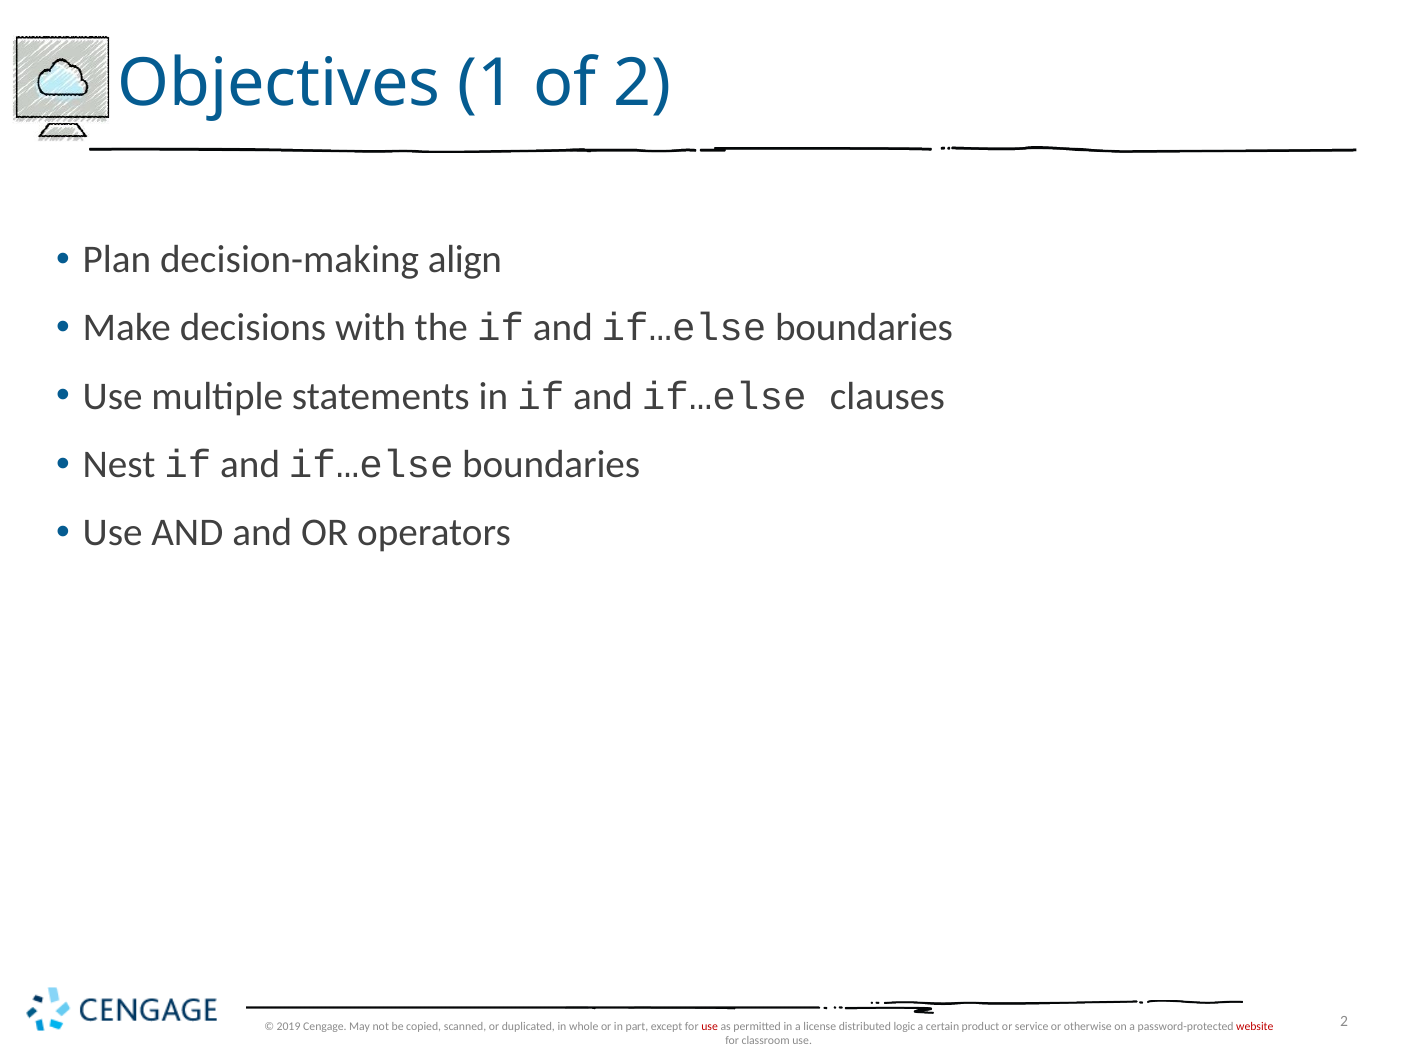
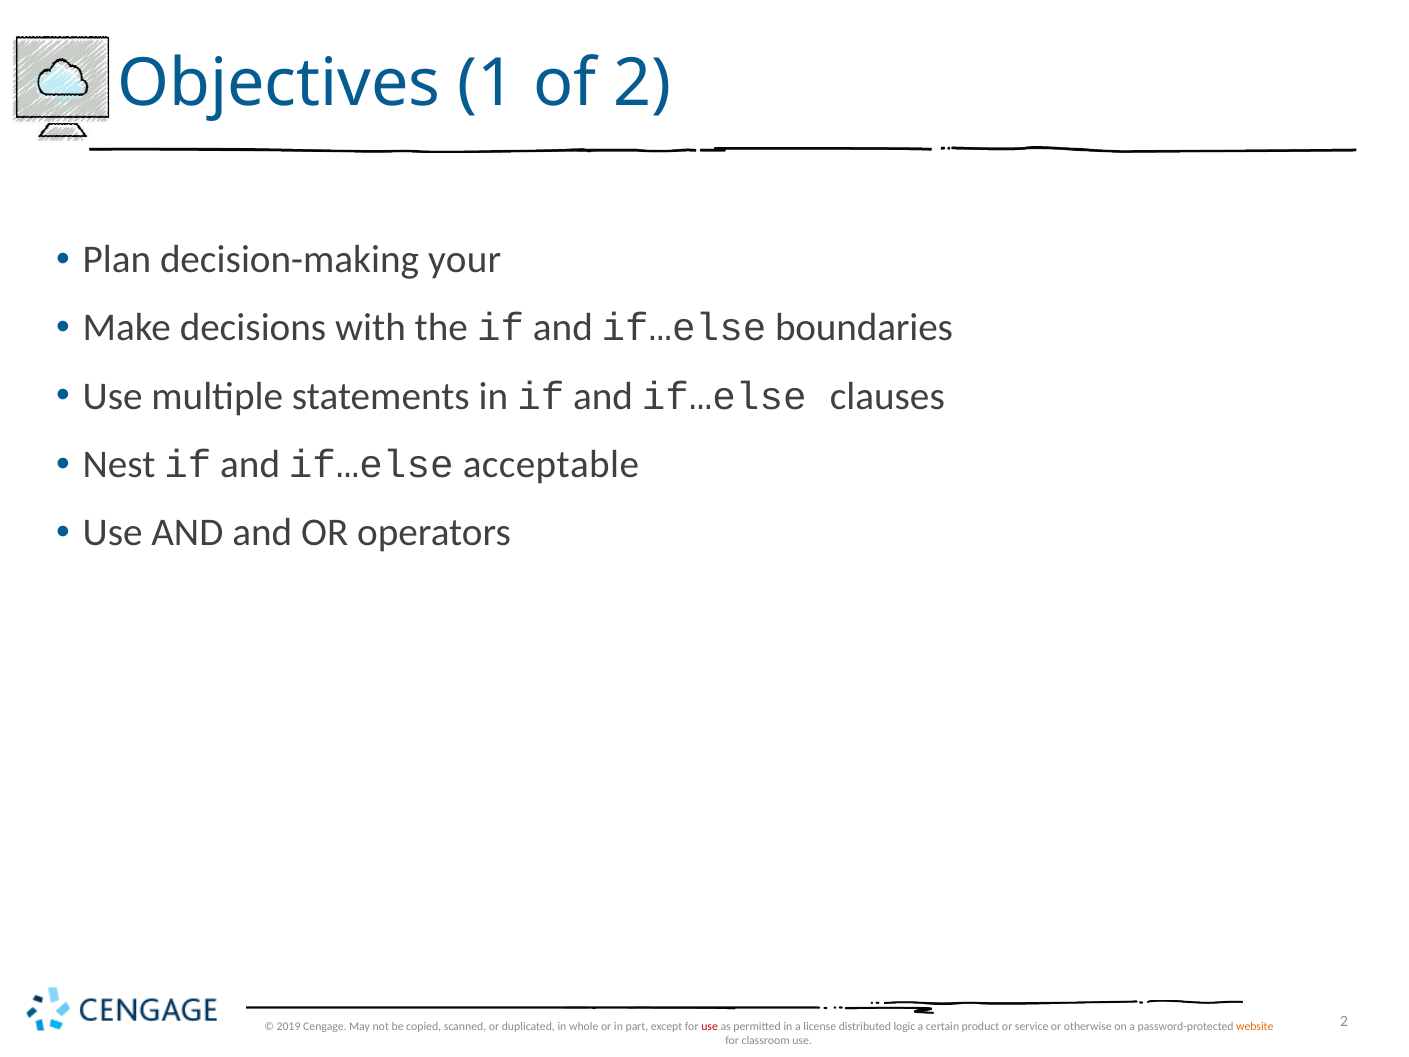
align: align -> your
boundaries at (551, 464): boundaries -> acceptable
website colour: red -> orange
